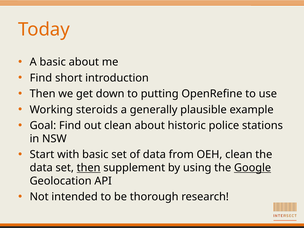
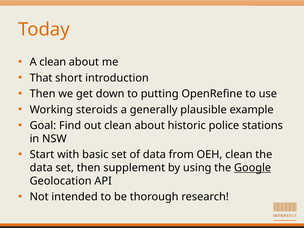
A basic: basic -> clean
Find at (41, 78): Find -> That
then at (89, 168) underline: present -> none
